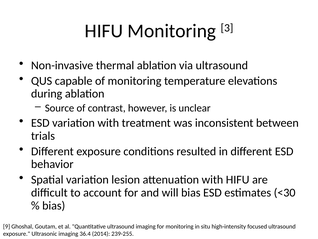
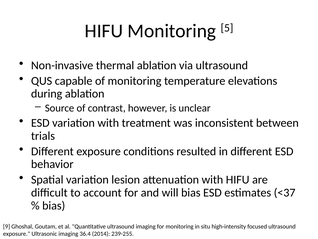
3: 3 -> 5
<30: <30 -> <37
